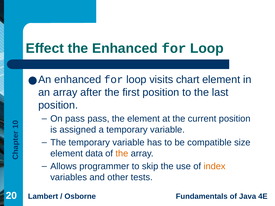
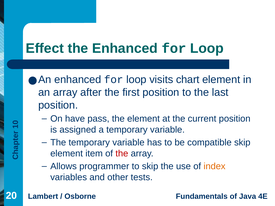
On pass: pass -> have
compatible size: size -> skip
data: data -> item
the at (122, 154) colour: orange -> red
